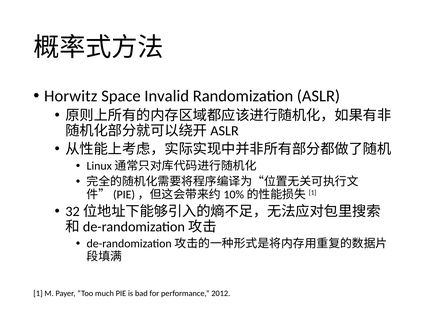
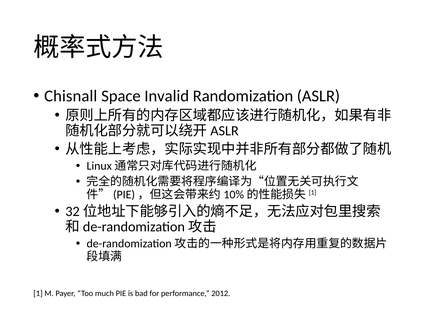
Horwitz: Horwitz -> Chisnall
